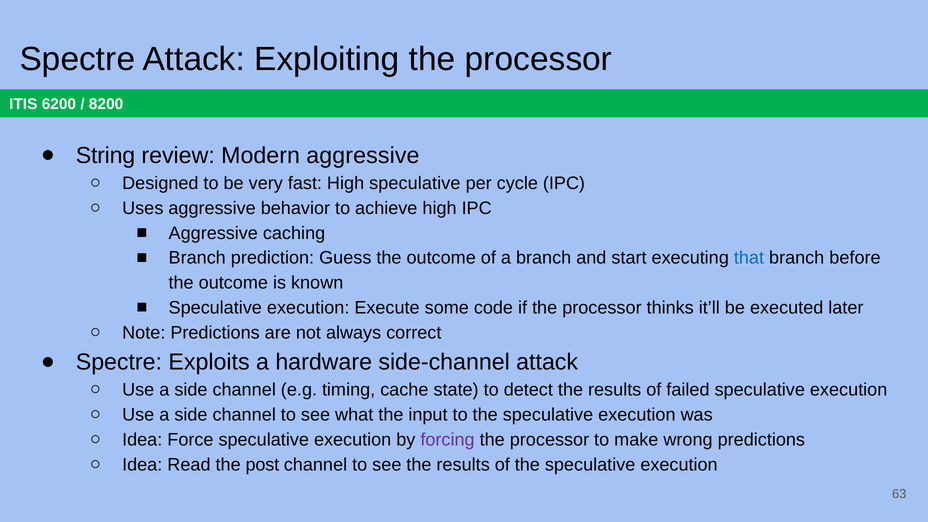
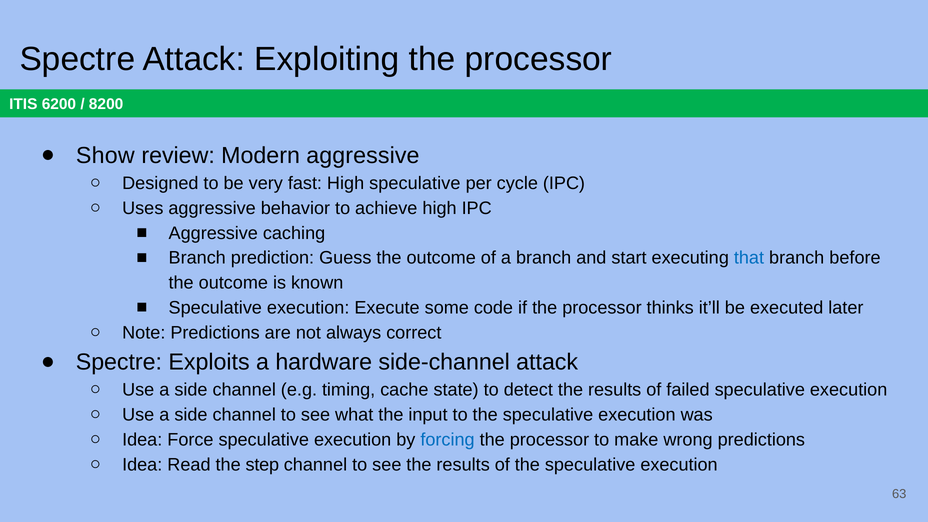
String: String -> Show
forcing colour: purple -> blue
post: post -> step
